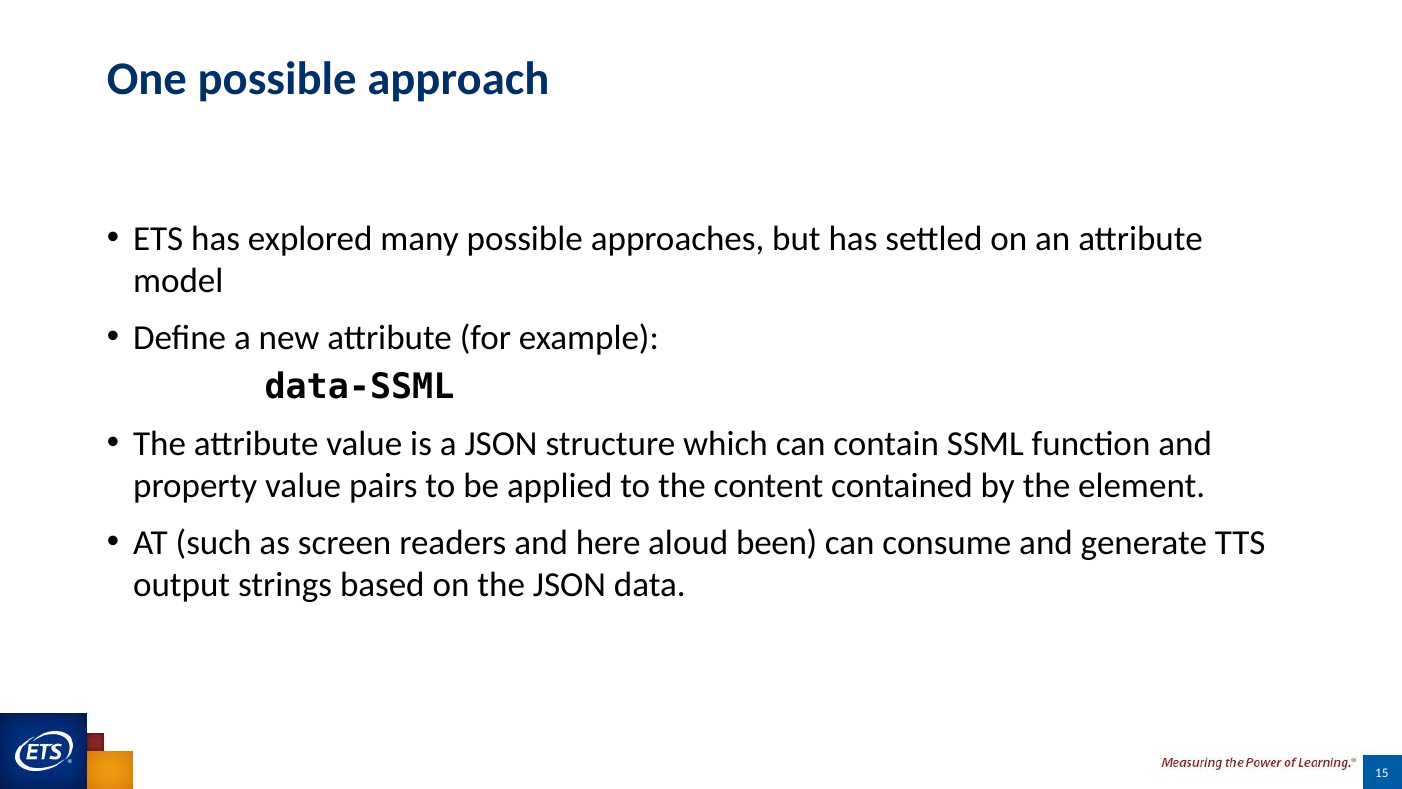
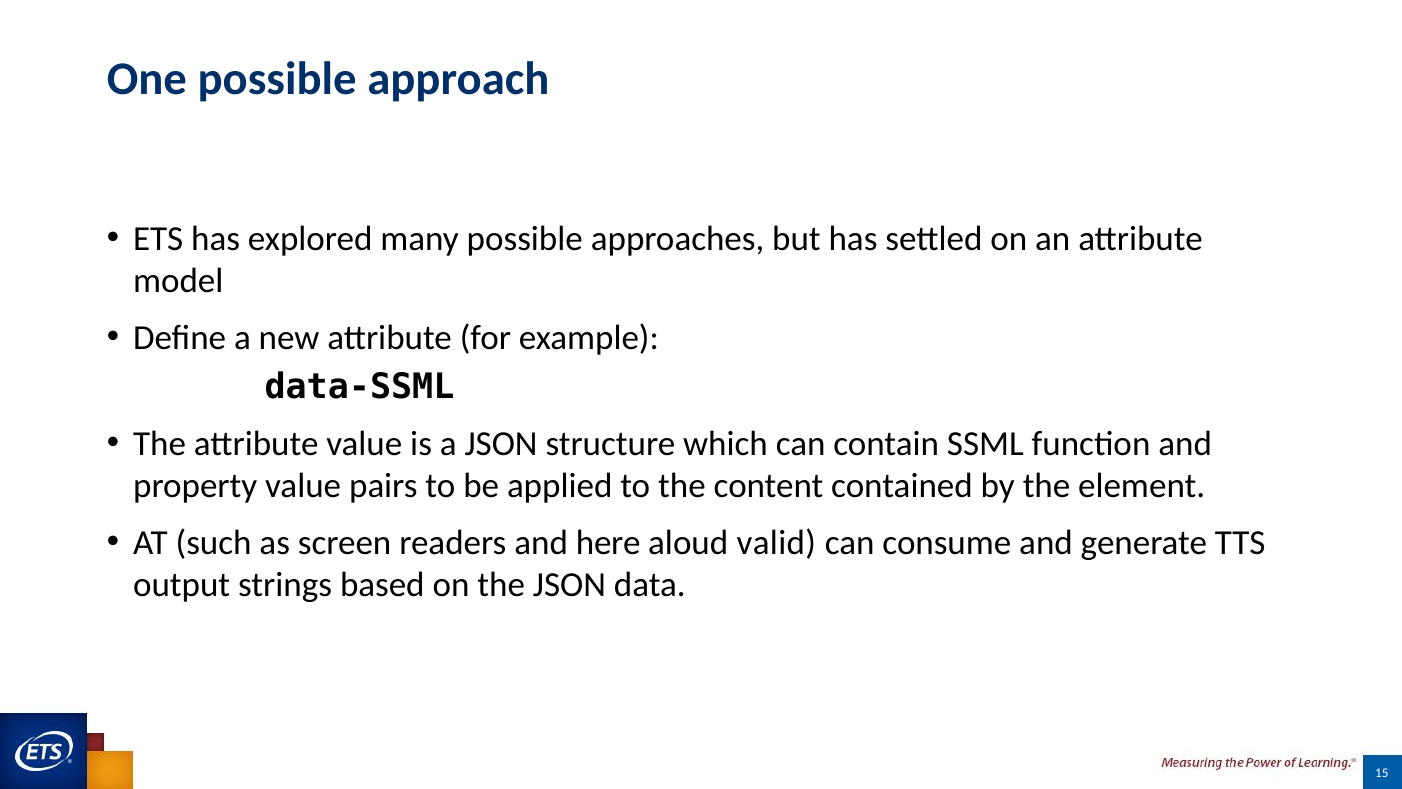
been: been -> valid
